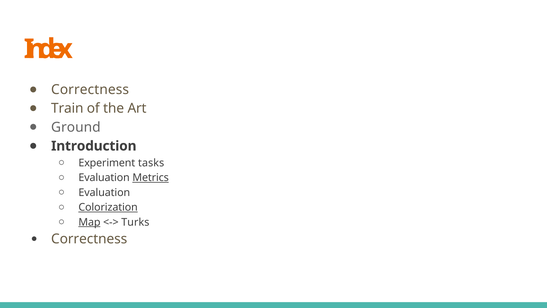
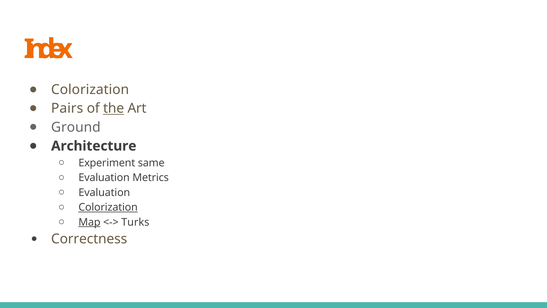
Correctness at (90, 89): Correctness -> Colorization
Train: Train -> Pairs
the underline: none -> present
Introduction: Introduction -> Architecture
tasks: tasks -> same
Metrics underline: present -> none
